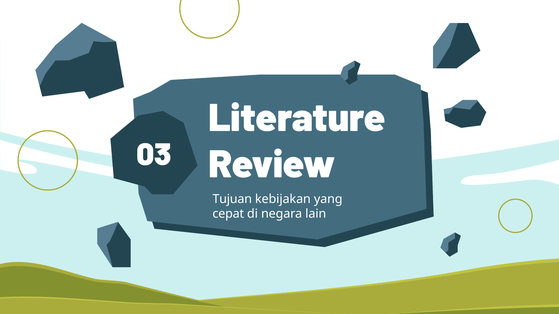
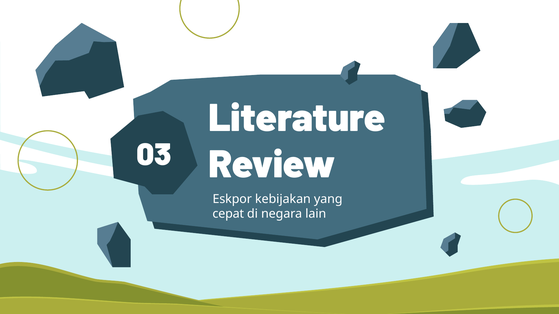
Tujuan: Tujuan -> Eskpor
